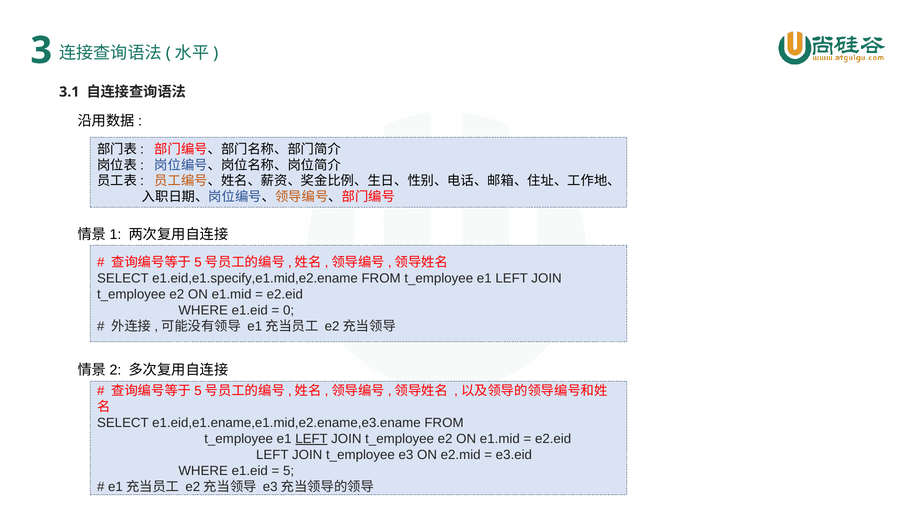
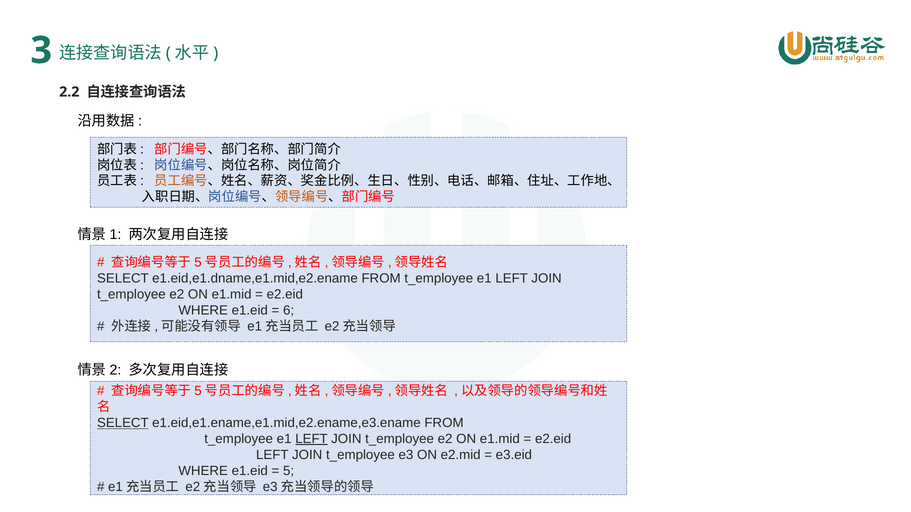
3.1: 3.1 -> 2.2
e1.eid,e1.specify,e1.mid,e2.ename: e1.eid,e1.specify,e1.mid,e2.ename -> e1.eid,e1.dname,e1.mid,e2.ename
0: 0 -> 6
SELECT at (123, 423) underline: none -> present
